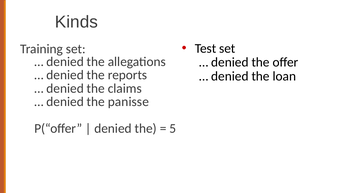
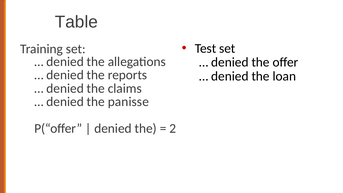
Kinds: Kinds -> Table
5: 5 -> 2
